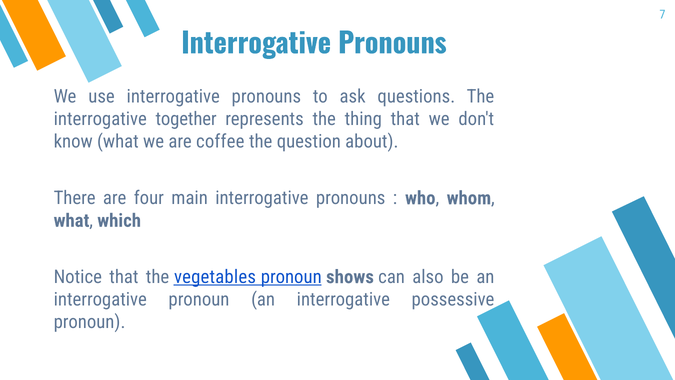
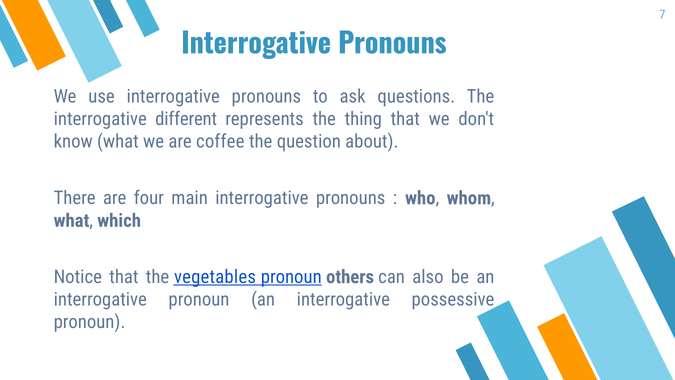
together: together -> different
shows: shows -> others
